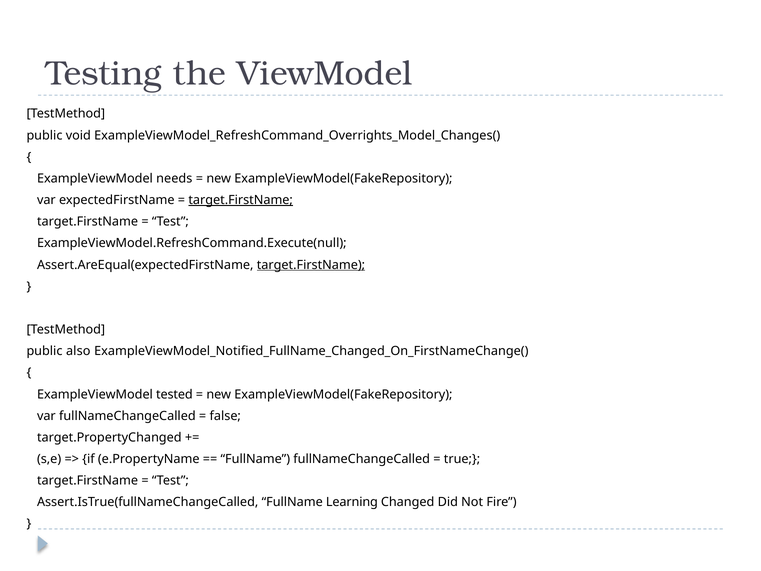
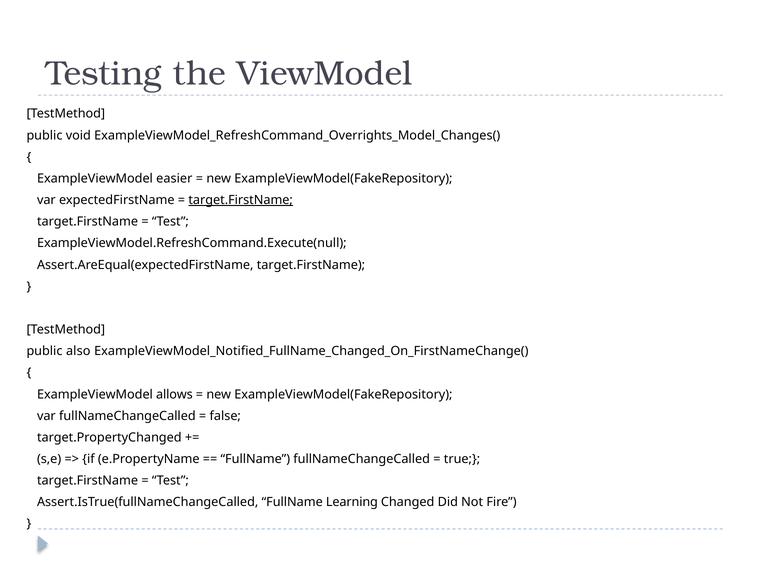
needs: needs -> easier
target.FirstName at (311, 265) underline: present -> none
tested: tested -> allows
